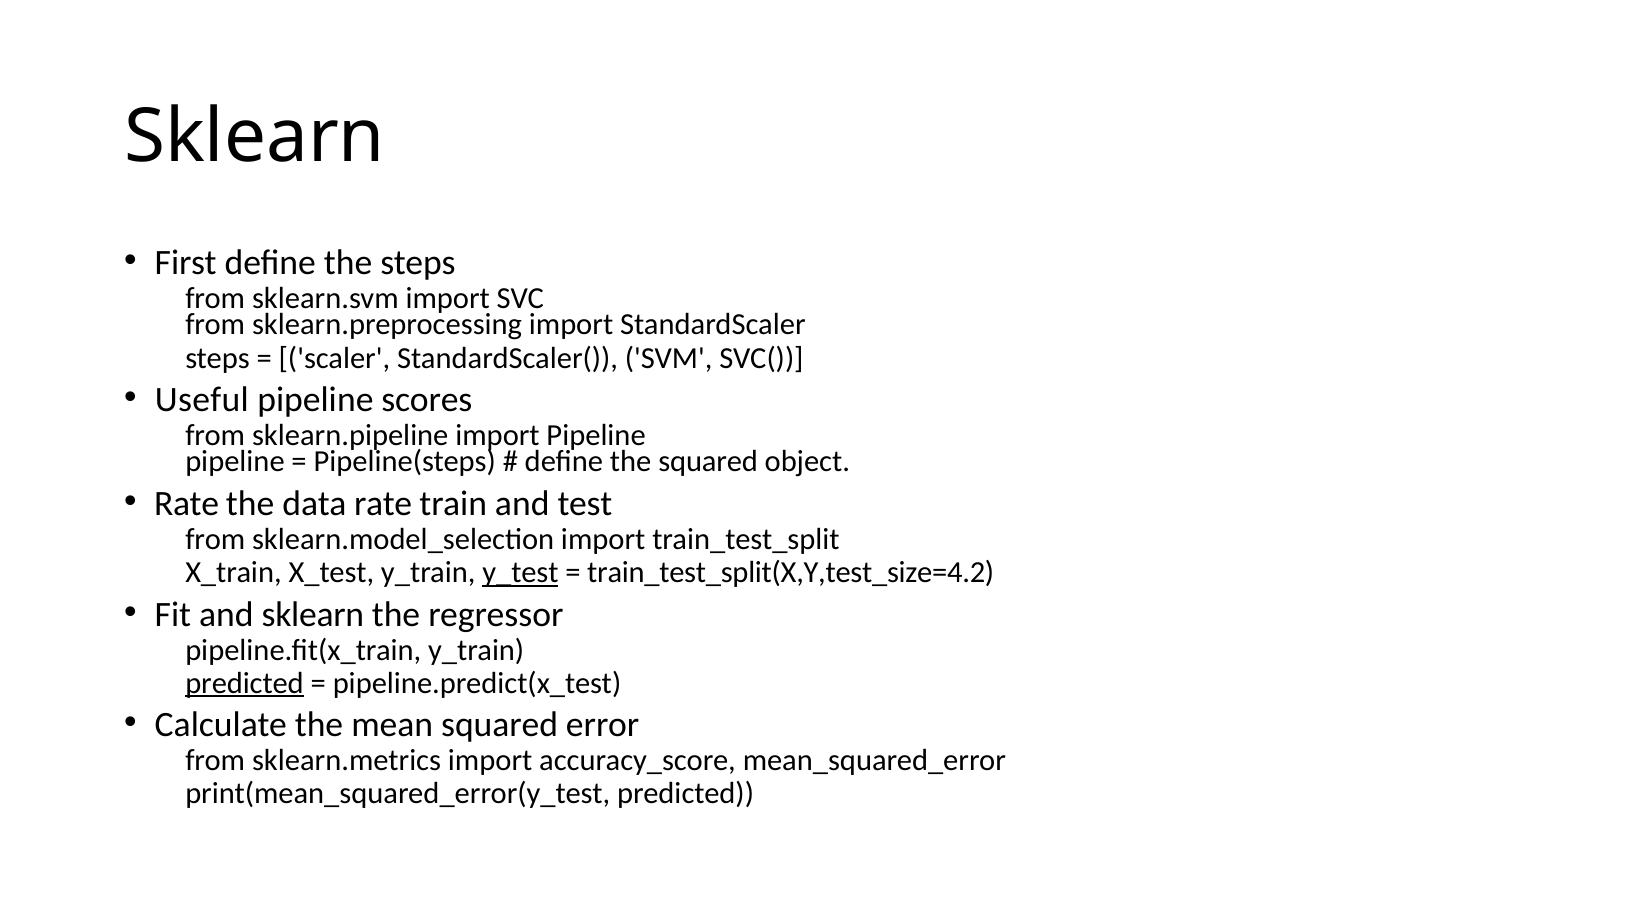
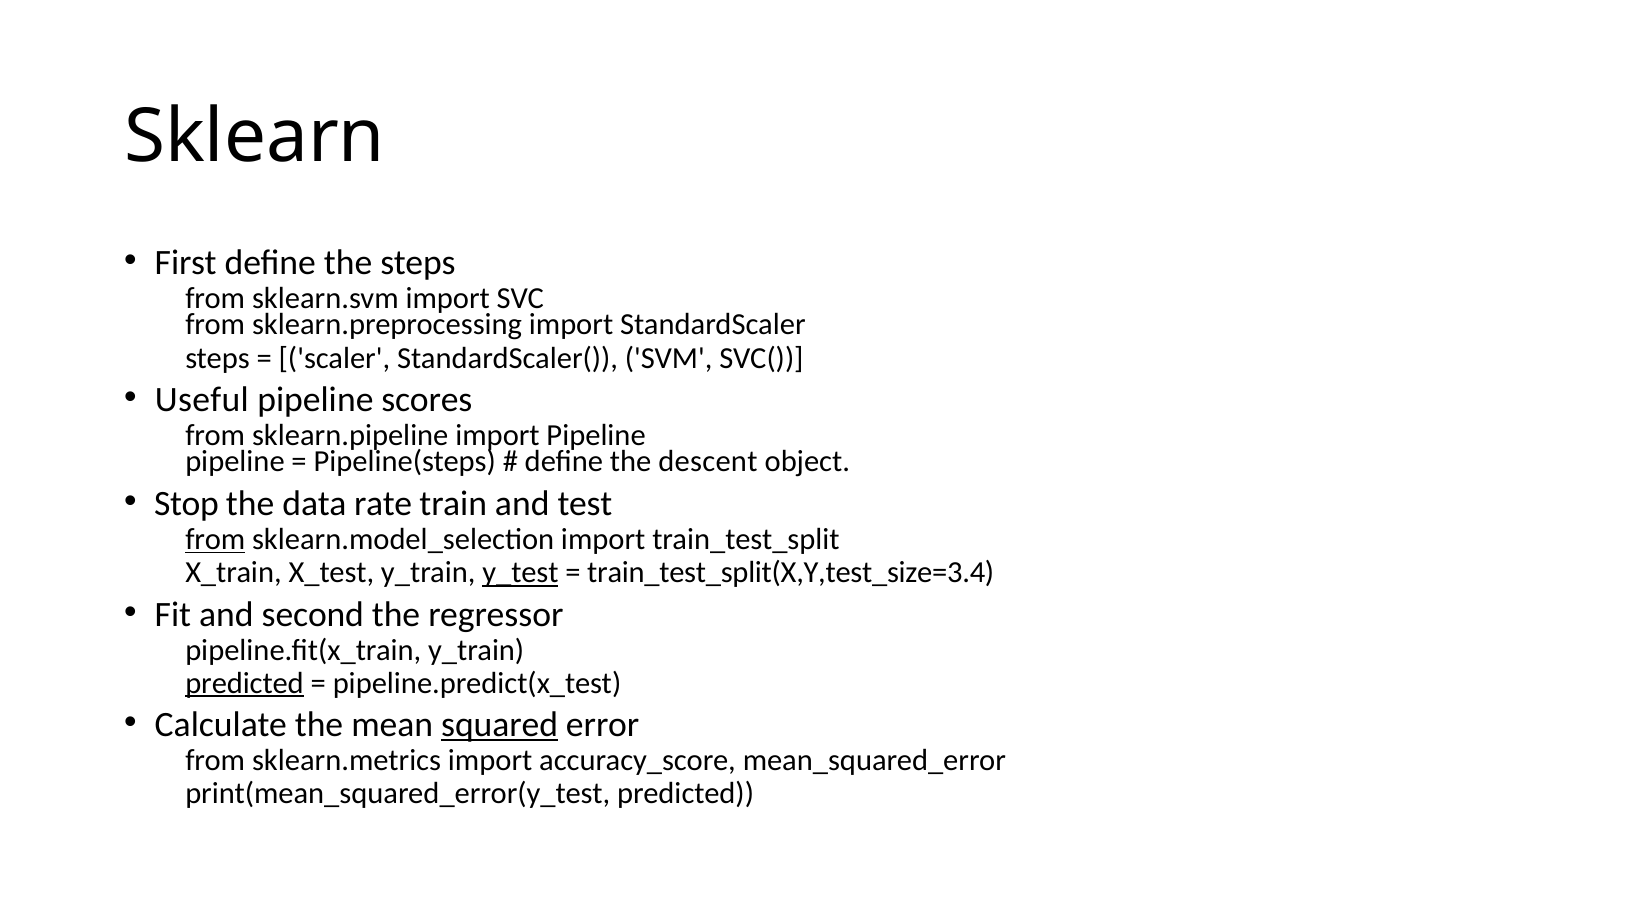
the squared: squared -> descent
Rate at (187, 504): Rate -> Stop
from at (215, 540) underline: none -> present
train_test_split(X,Y,test_size=4.2: train_test_split(X,Y,test_size=4.2 -> train_test_split(X,Y,test_size=3.4
and sklearn: sklearn -> second
squared at (500, 725) underline: none -> present
